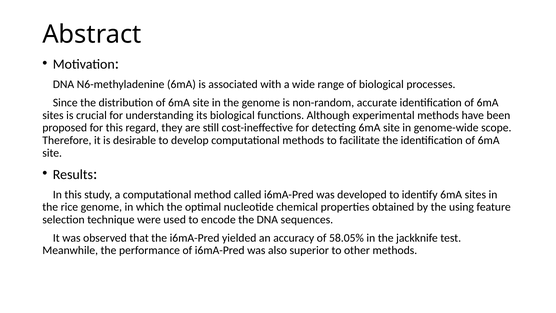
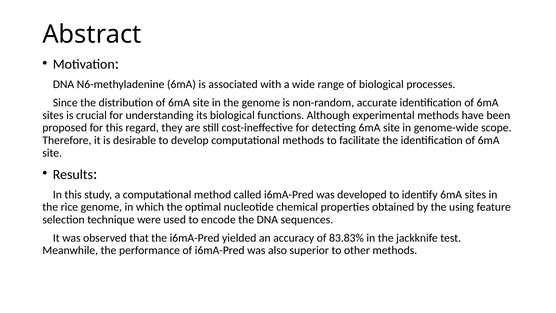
58.05%: 58.05% -> 83.83%
